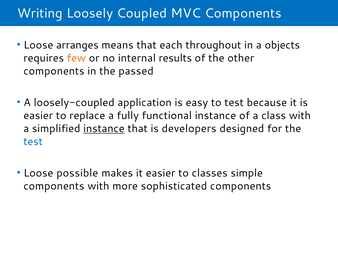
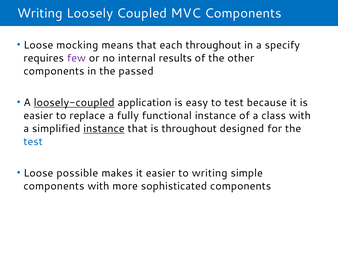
arranges: arranges -> mocking
objects: objects -> specify
few colour: orange -> purple
loosely-coupled underline: none -> present
is developers: developers -> throughout
to classes: classes -> writing
